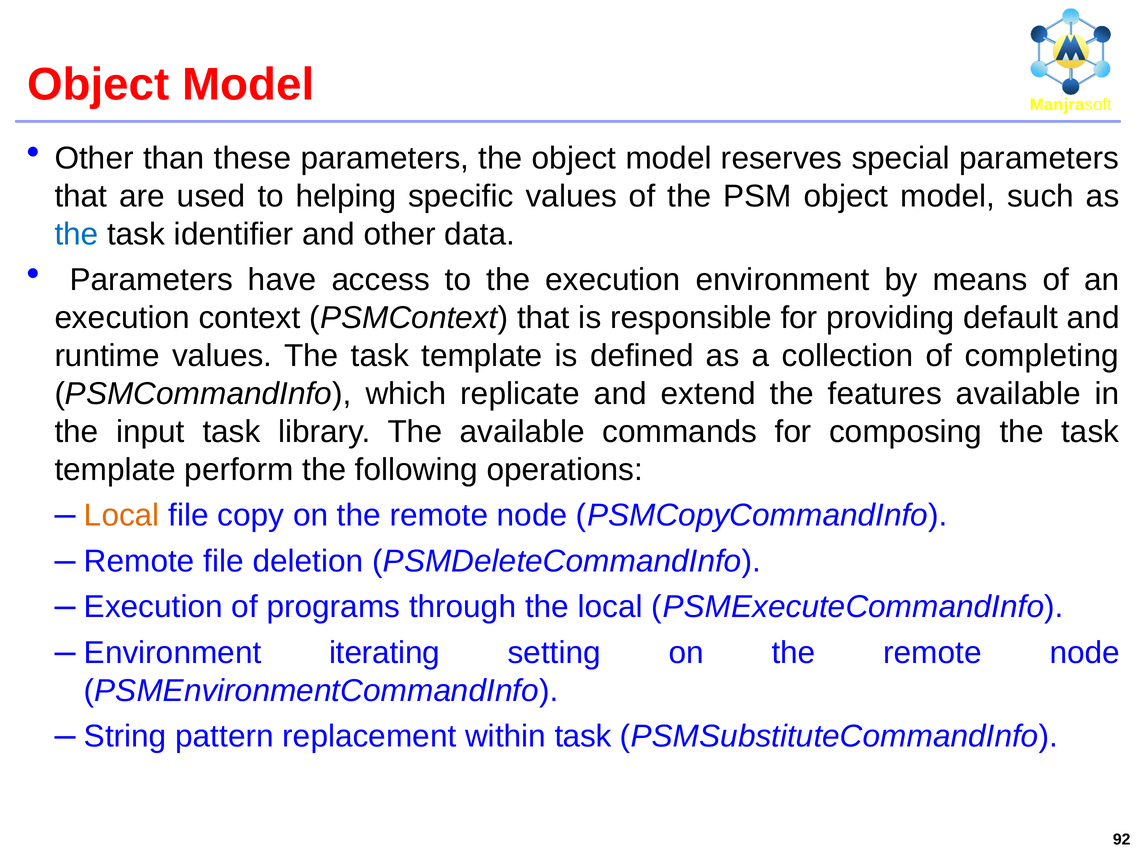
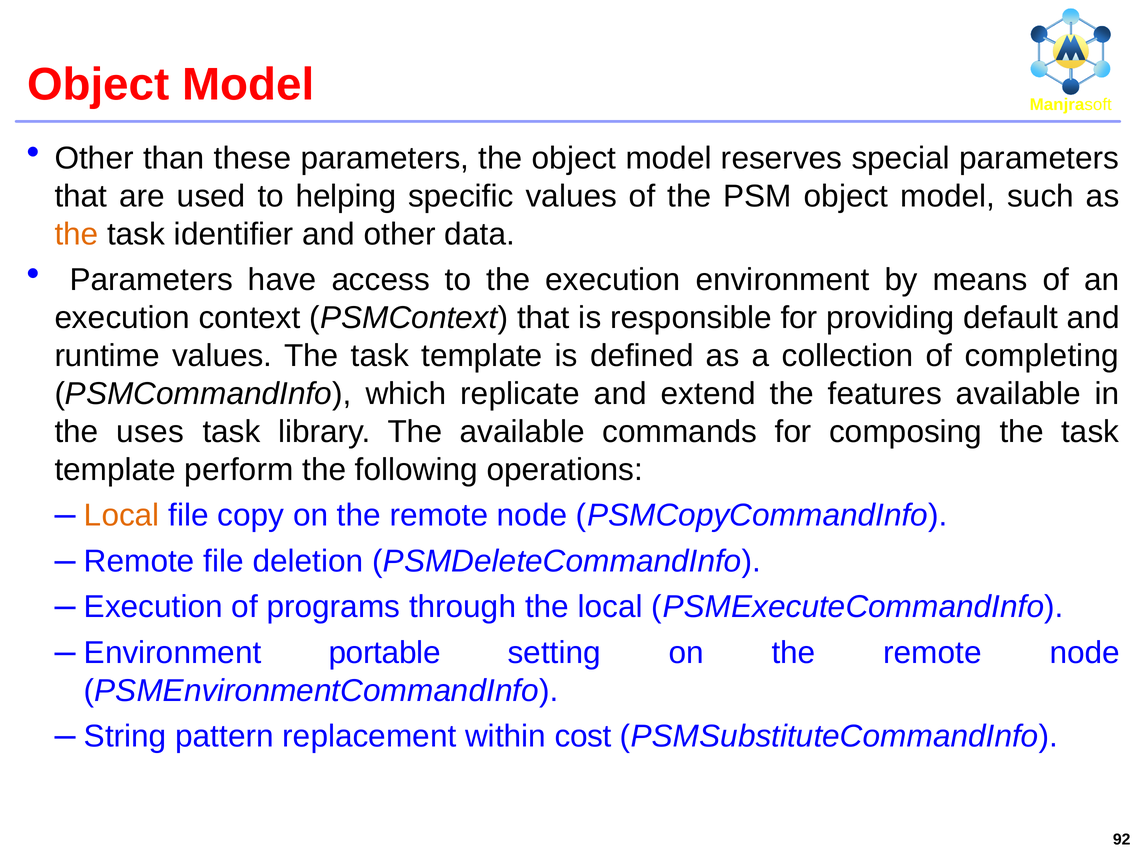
the at (77, 234) colour: blue -> orange
input: input -> uses
iterating: iterating -> portable
within task: task -> cost
